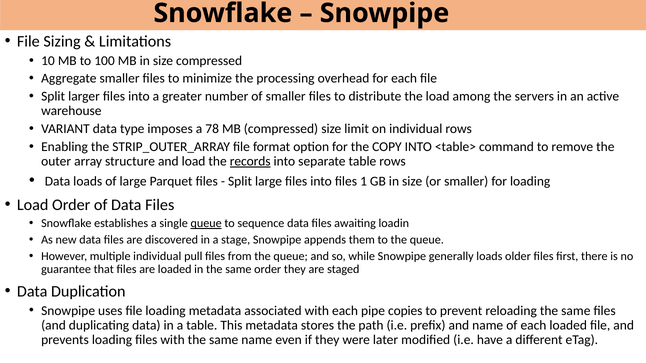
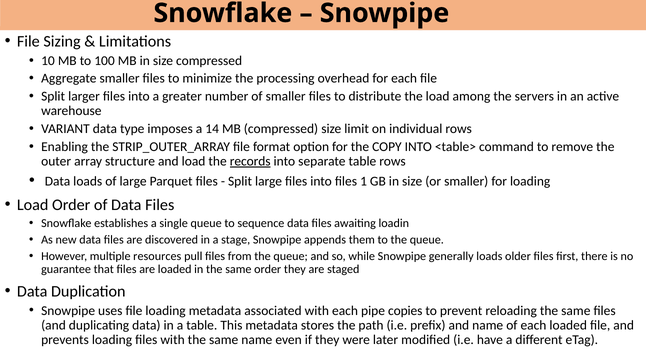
78: 78 -> 14
queue at (206, 224) underline: present -> none
multiple individual: individual -> resources
